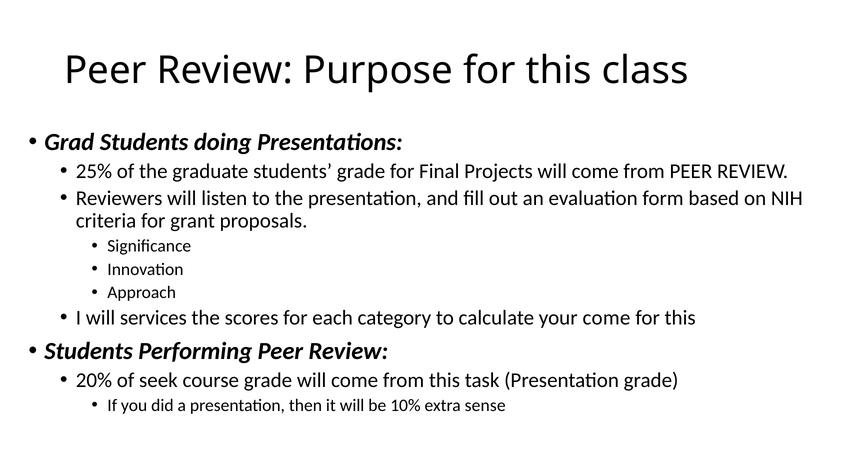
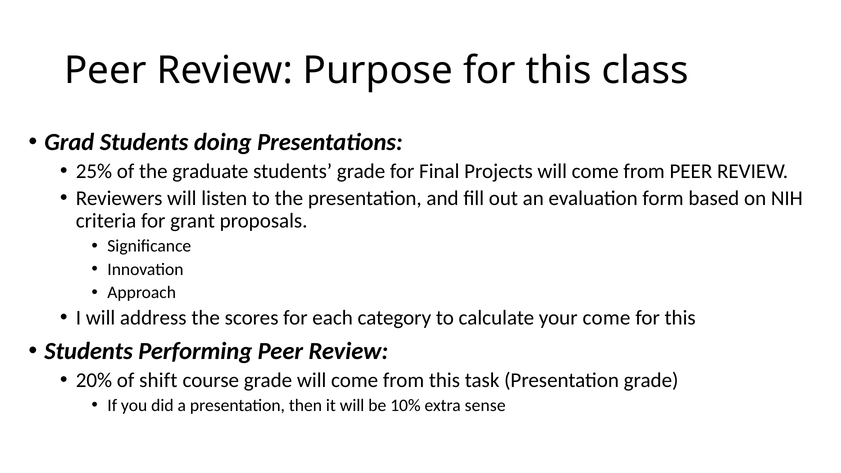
services: services -> address
seek: seek -> shift
